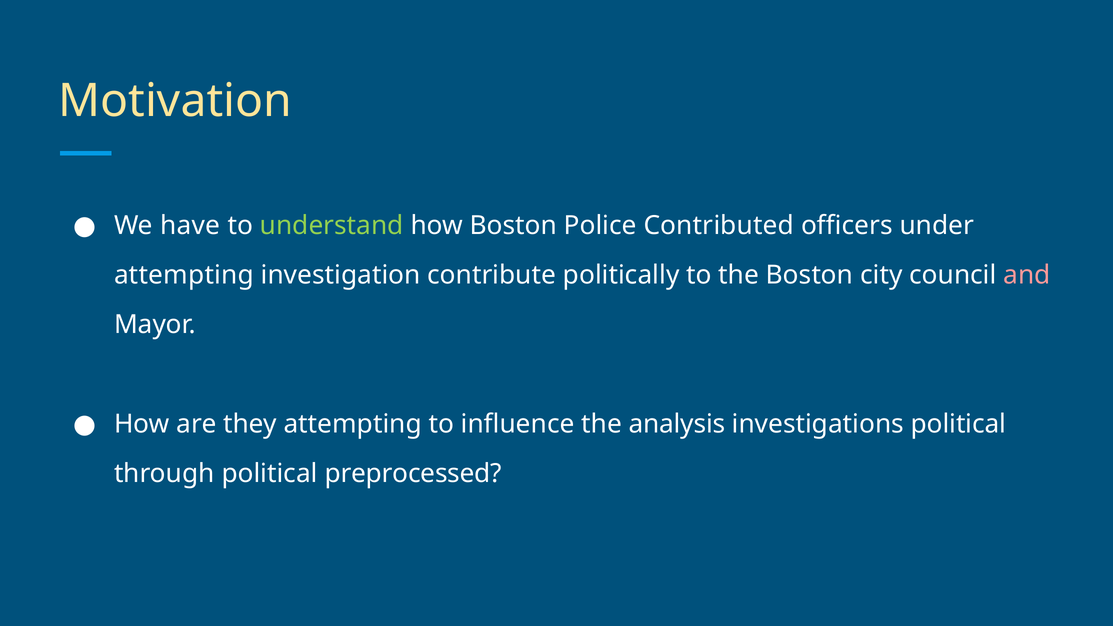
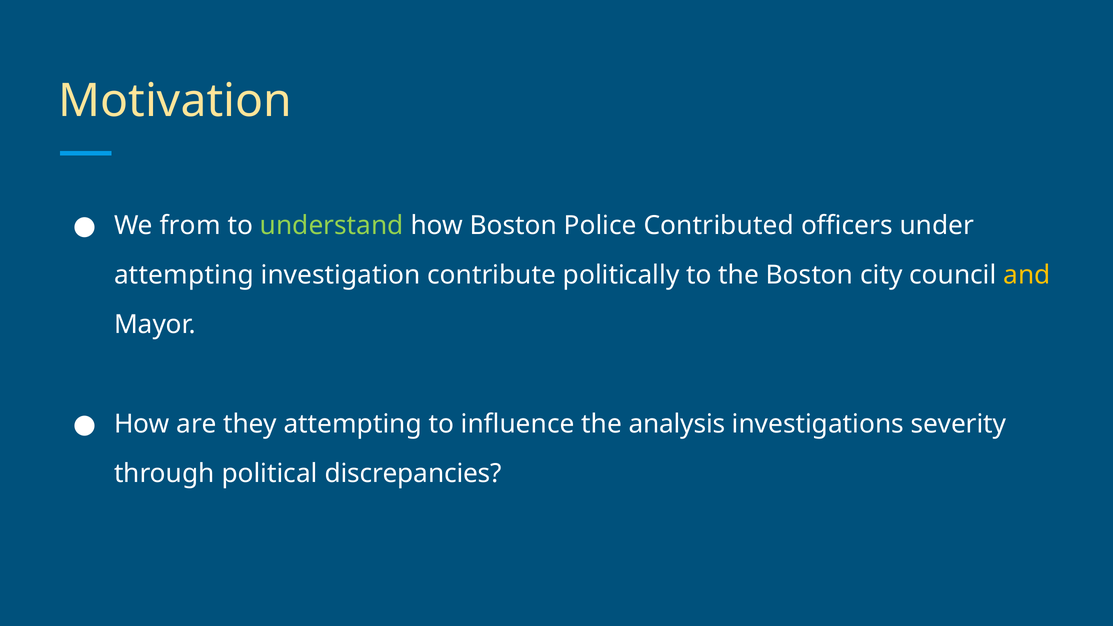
have: have -> from
and colour: pink -> yellow
investigations political: political -> severity
preprocessed: preprocessed -> discrepancies
